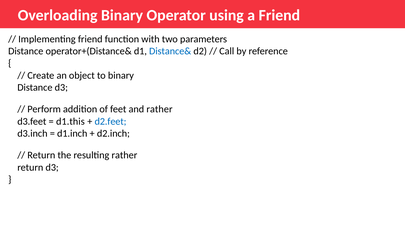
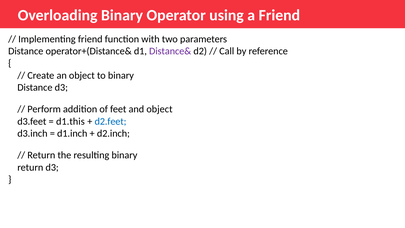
Distance& colour: blue -> purple
and rather: rather -> object
resulting rather: rather -> binary
